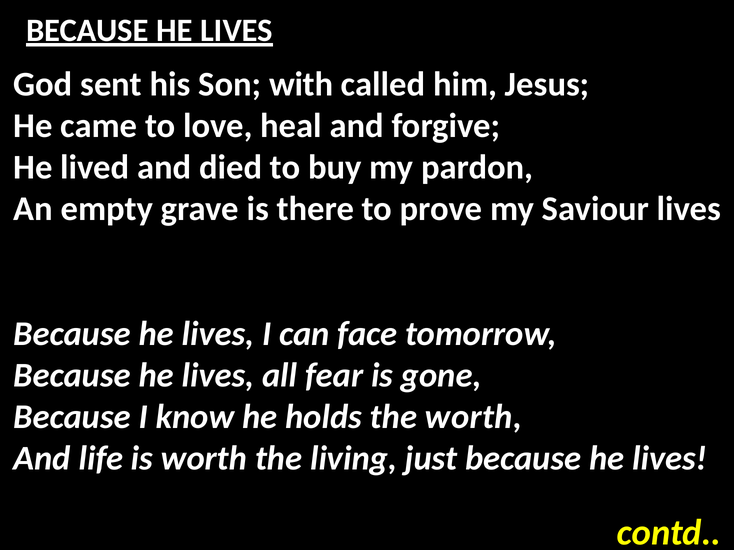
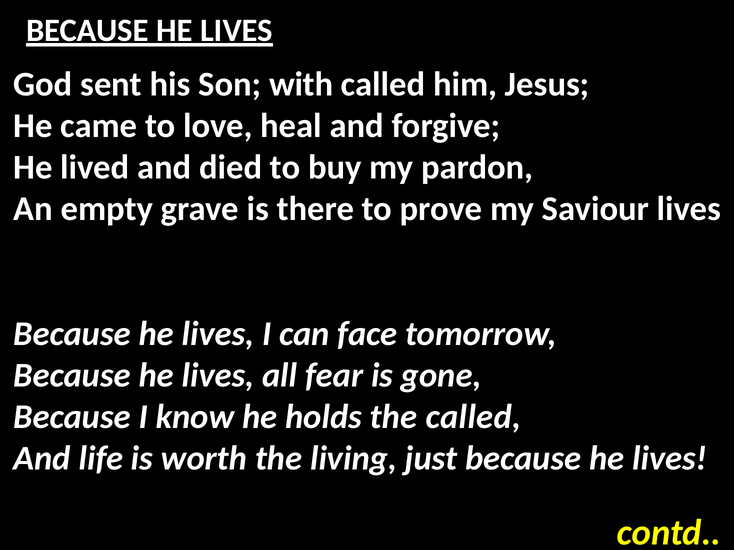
the worth: worth -> called
